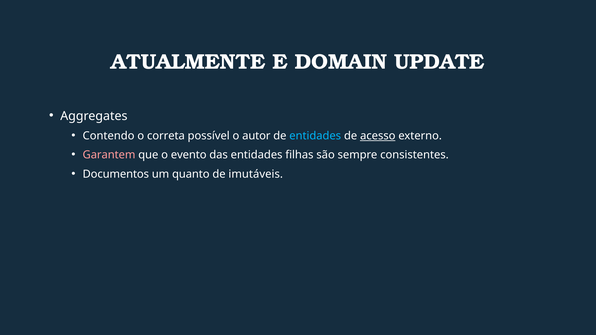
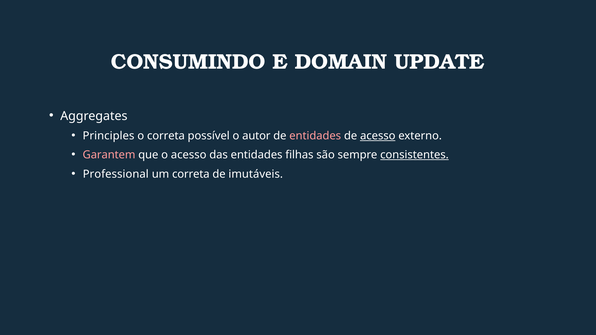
ATUALMENTE: ATUALMENTE -> CONSUMINDO
Contendo: Contendo -> Principles
entidades at (315, 136) colour: light blue -> pink
o evento: evento -> acesso
consistentes underline: none -> present
Documentos: Documentos -> Professional
um quanto: quanto -> correta
